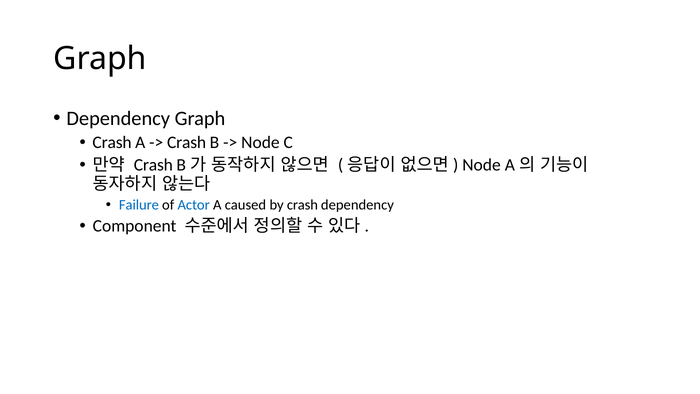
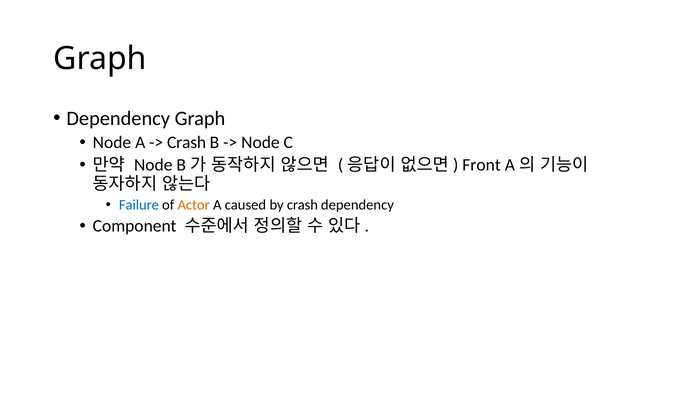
Crash at (112, 142): Crash -> Node
Crash at (153, 165): Crash -> Node
Node at (482, 165): Node -> Front
Actor colour: blue -> orange
